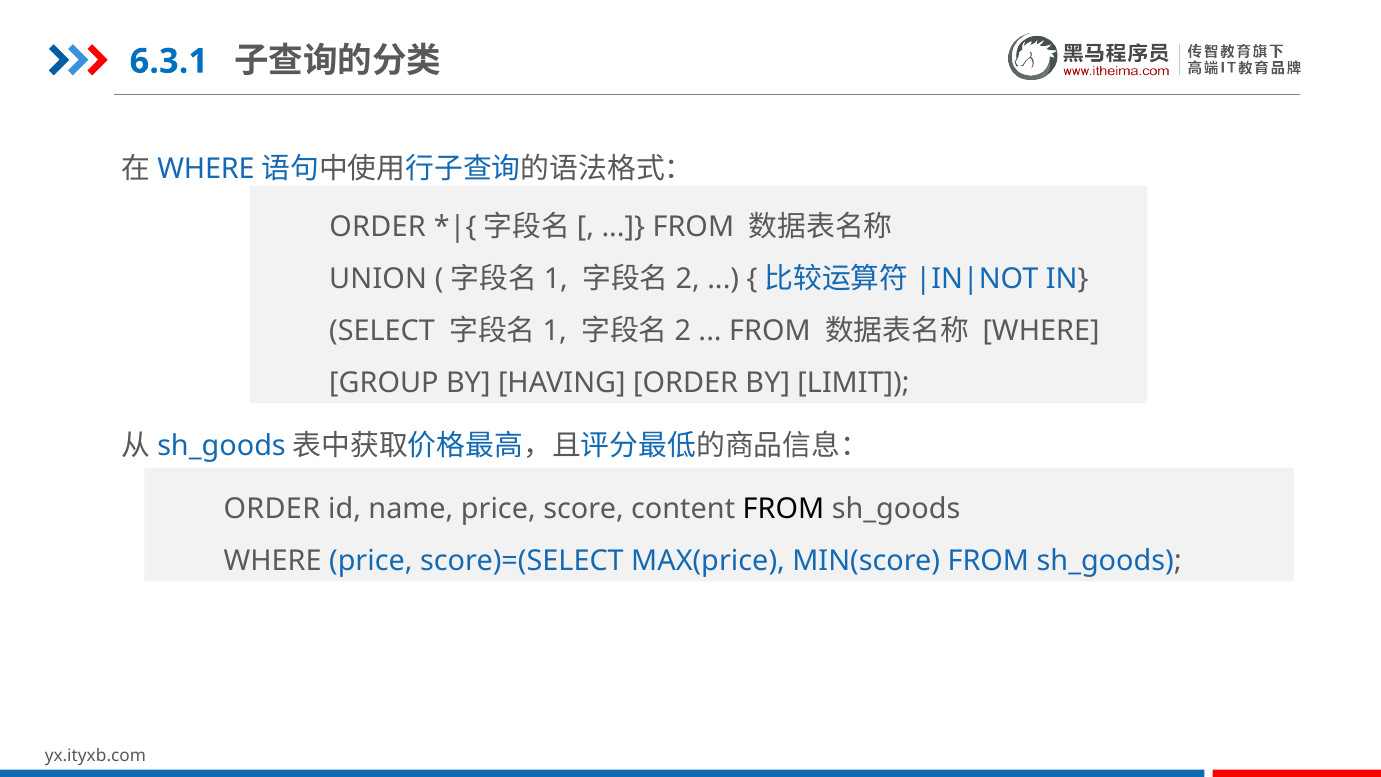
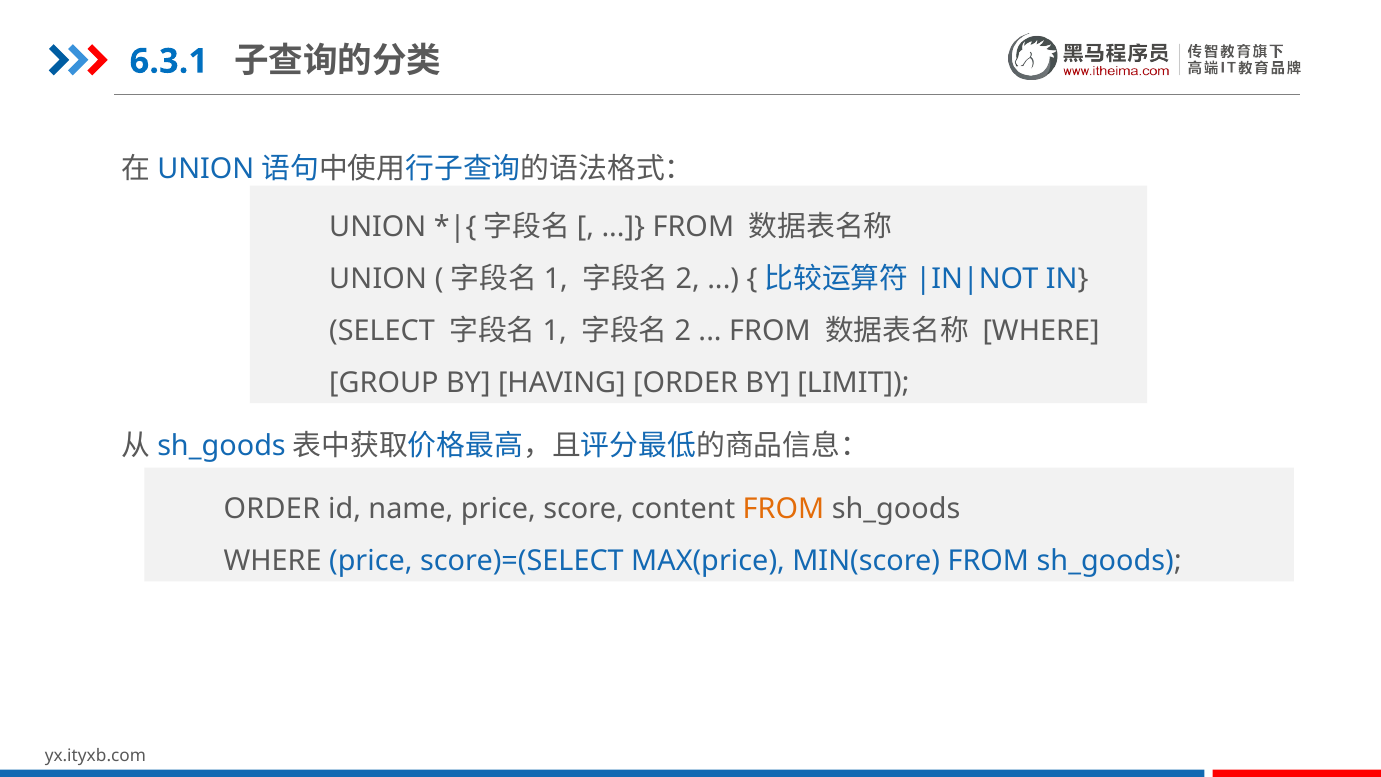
WHERE at (206, 169): WHERE -> UNION
ORDER at (378, 227): ORDER -> UNION
FROM at (783, 509) colour: black -> orange
